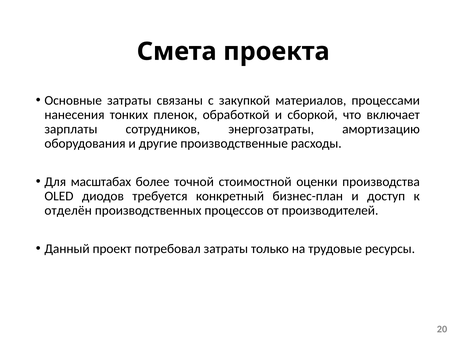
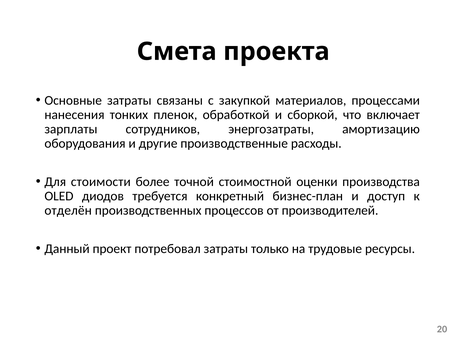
масштабах: масштабах -> стоимости
